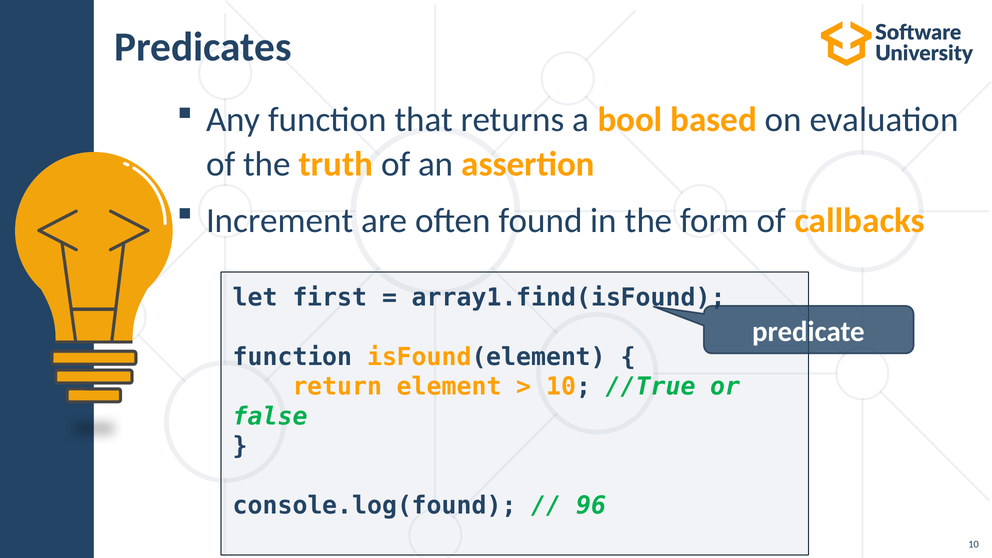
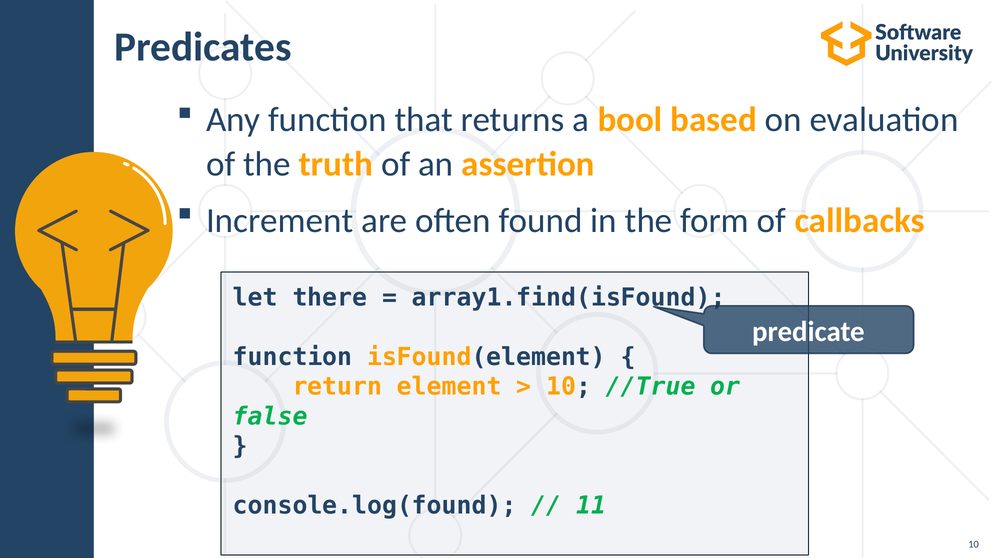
first: first -> there
96: 96 -> 11
